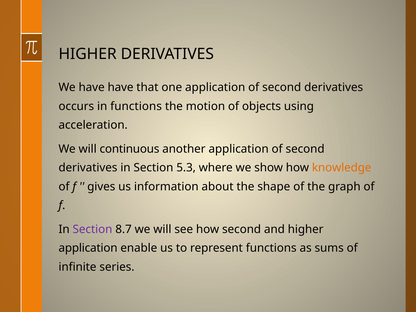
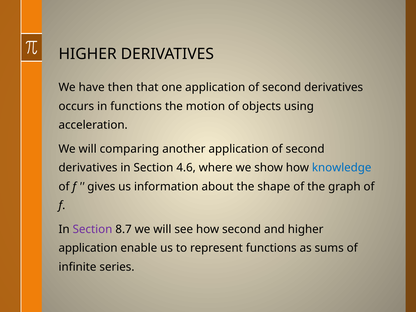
have have: have -> then
continuous: continuous -> comparing
5.3: 5.3 -> 4.6
knowledge colour: orange -> blue
